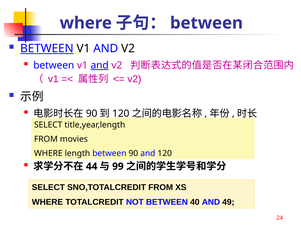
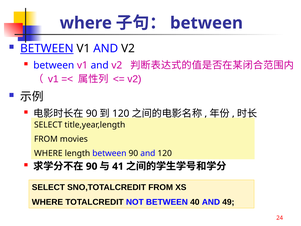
and at (100, 65) underline: present -> none
44 at (92, 166): 44 -> 90
99: 99 -> 41
